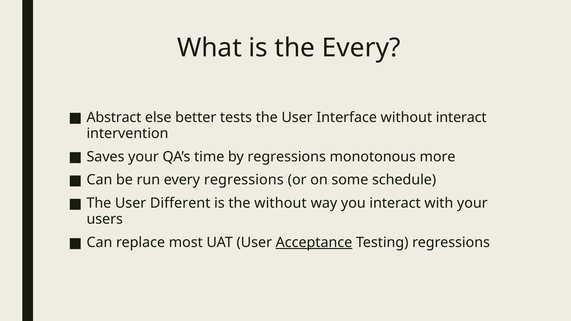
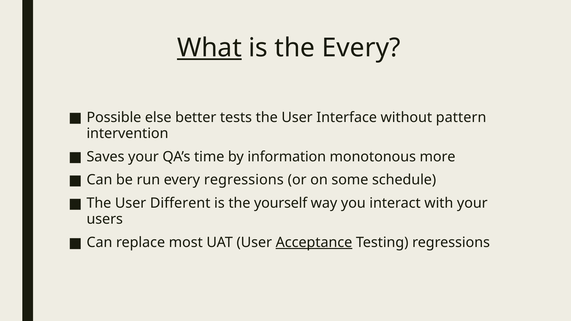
What underline: none -> present
Abstract: Abstract -> Possible
without interact: interact -> pattern
by regressions: regressions -> information
the without: without -> yourself
